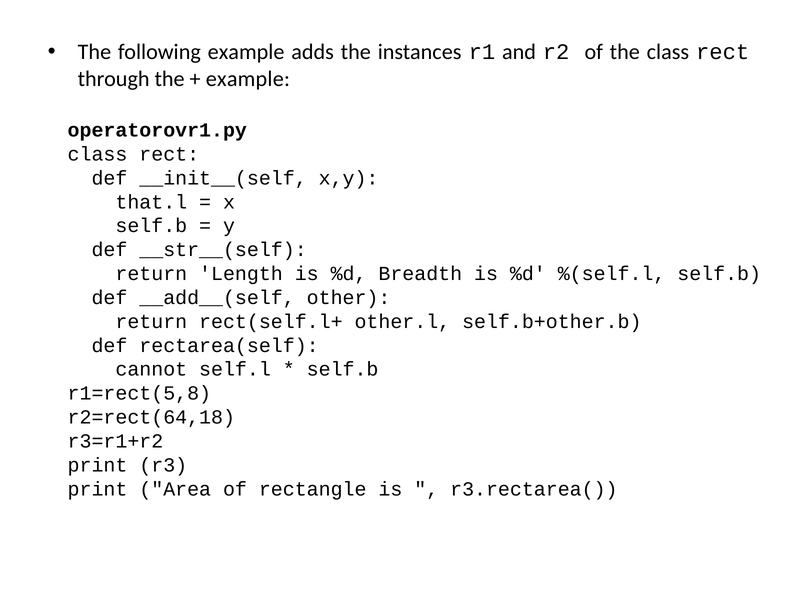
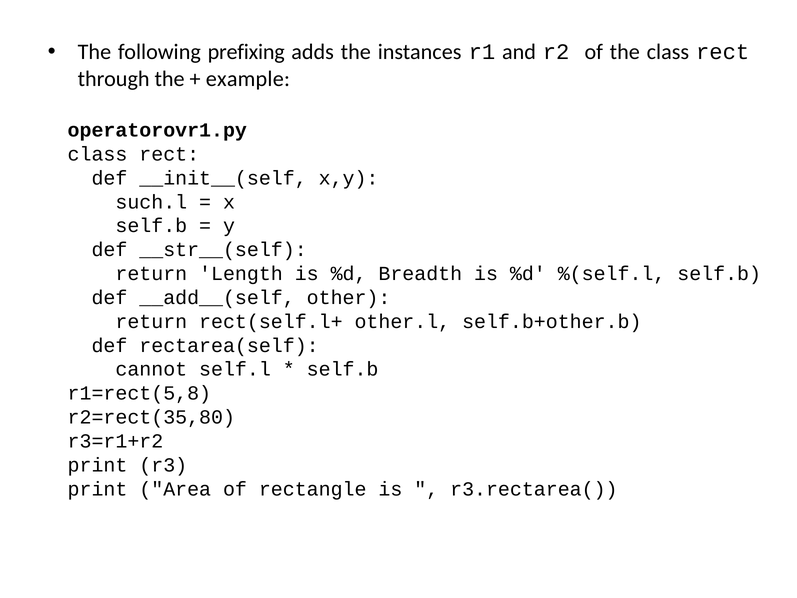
following example: example -> prefixing
that.l: that.l -> such.l
r2=rect(64,18: r2=rect(64,18 -> r2=rect(35,80
